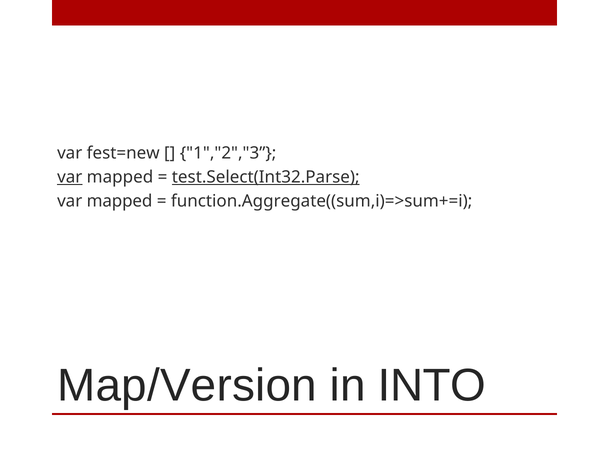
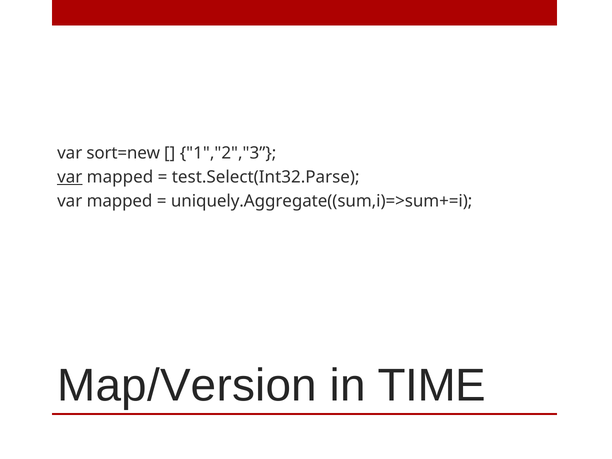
fest=new: fest=new -> sort=new
test.Select(Int32.Parse underline: present -> none
function.Aggregate((sum,i)=>sum+=i: function.Aggregate((sum,i)=>sum+=i -> uniquely.Aggregate((sum,i)=>sum+=i
INTO: INTO -> TIME
